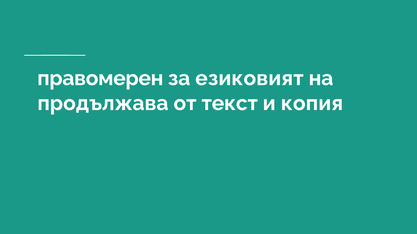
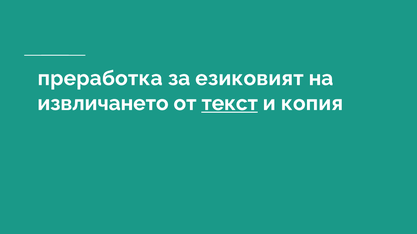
правомерен: правомерен -> преработка
продължава: продължава -> извличането
текст underline: none -> present
